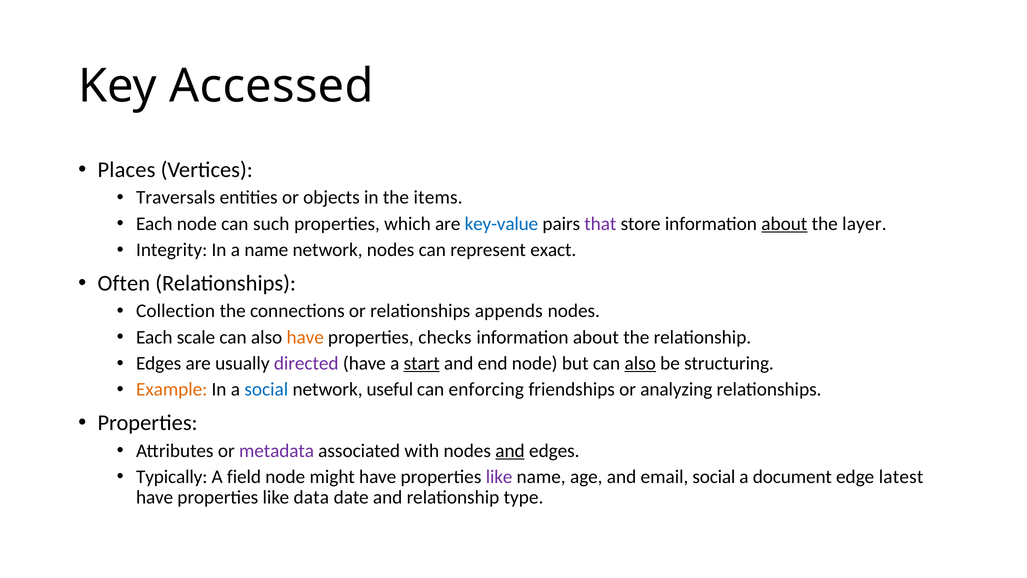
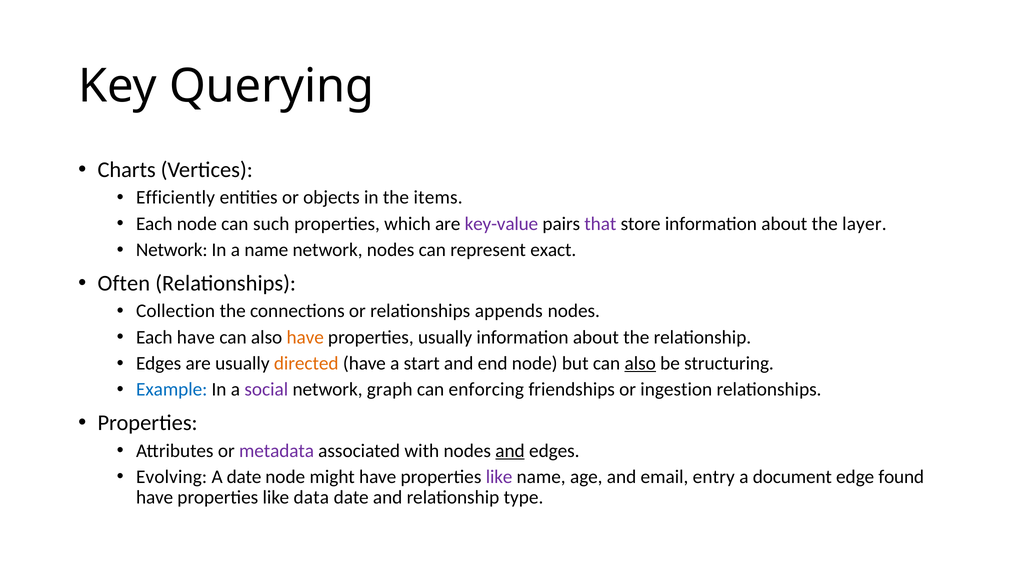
Accessed: Accessed -> Querying
Places: Places -> Charts
Traversals: Traversals -> Efficiently
key-value colour: blue -> purple
about at (784, 224) underline: present -> none
Integrity at (172, 250): Integrity -> Network
Each scale: scale -> have
properties checks: checks -> usually
directed colour: purple -> orange
start underline: present -> none
Example colour: orange -> blue
social at (266, 389) colour: blue -> purple
useful: useful -> graph
analyzing: analyzing -> ingestion
Typically: Typically -> Evolving
A field: field -> date
email social: social -> entry
latest: latest -> found
